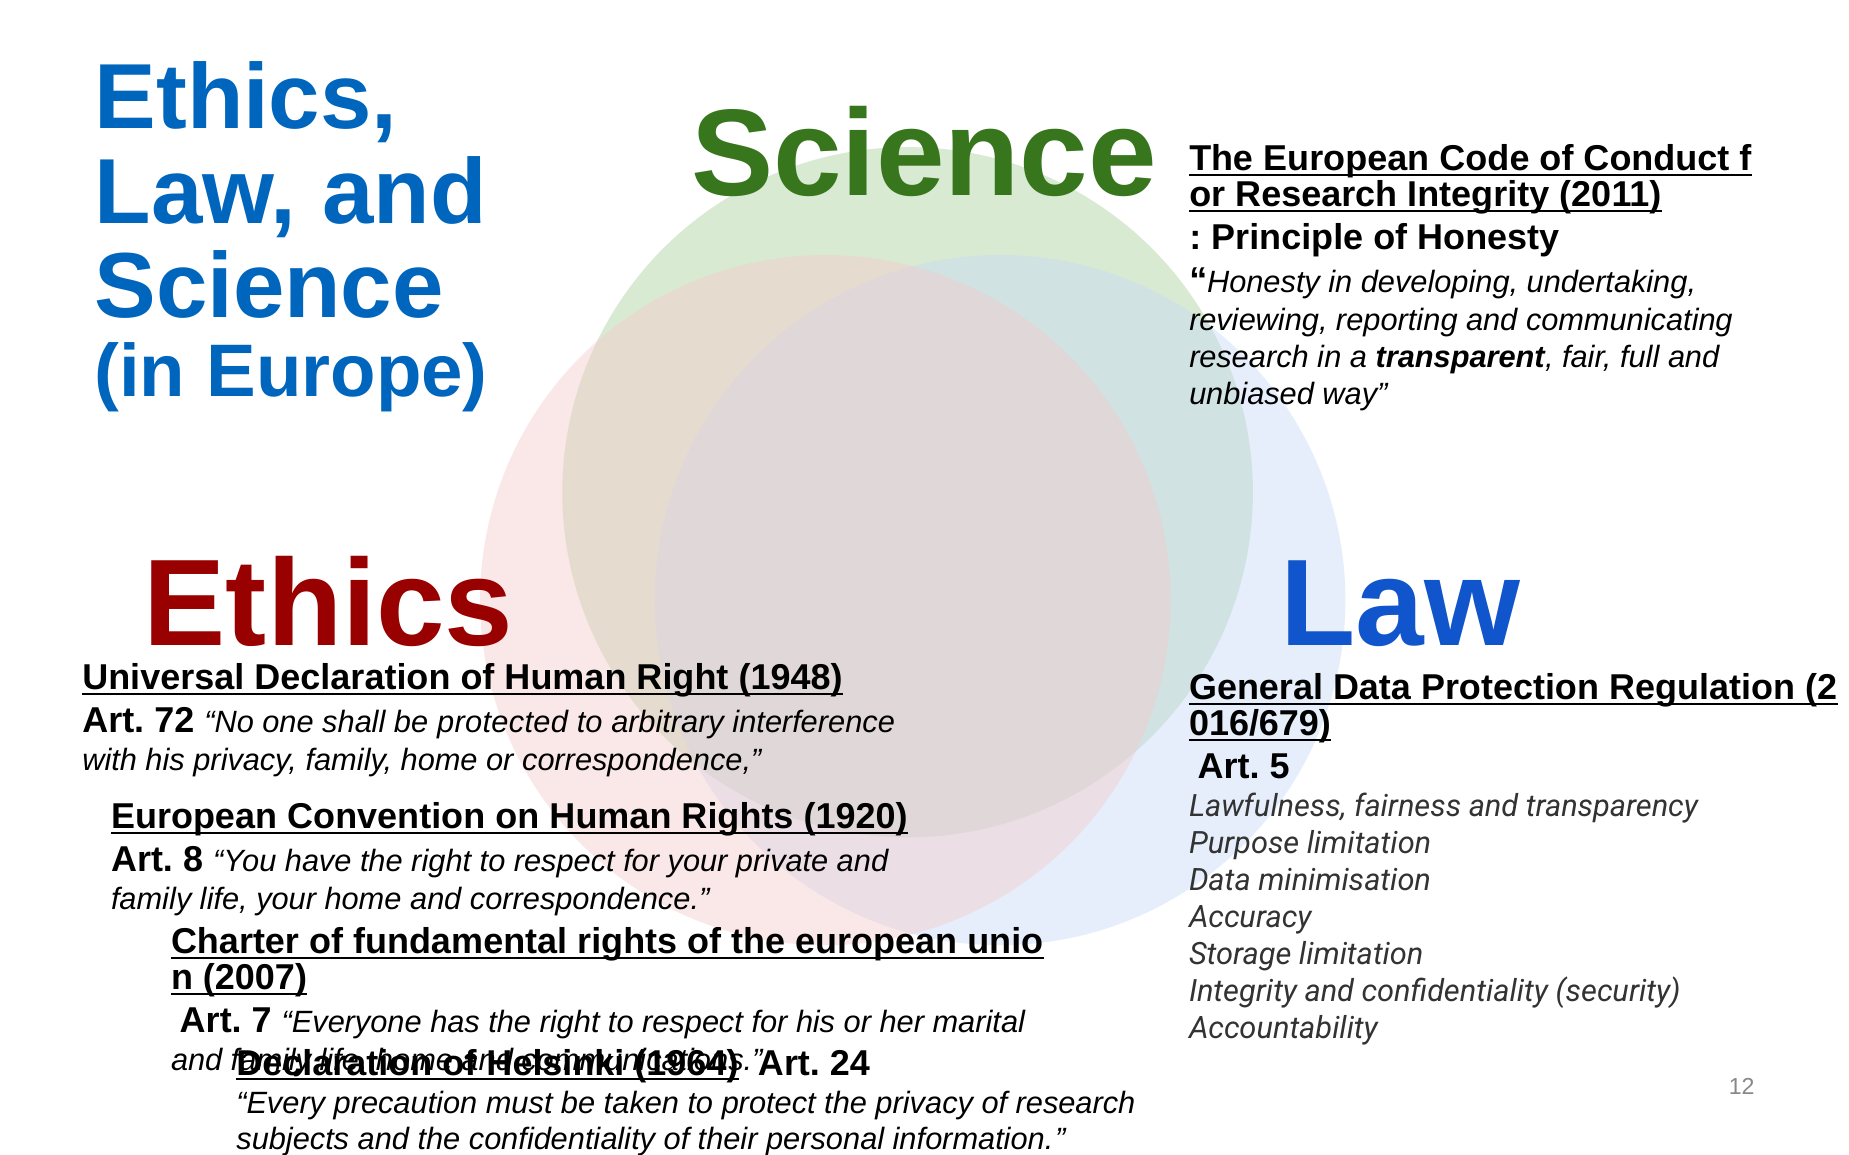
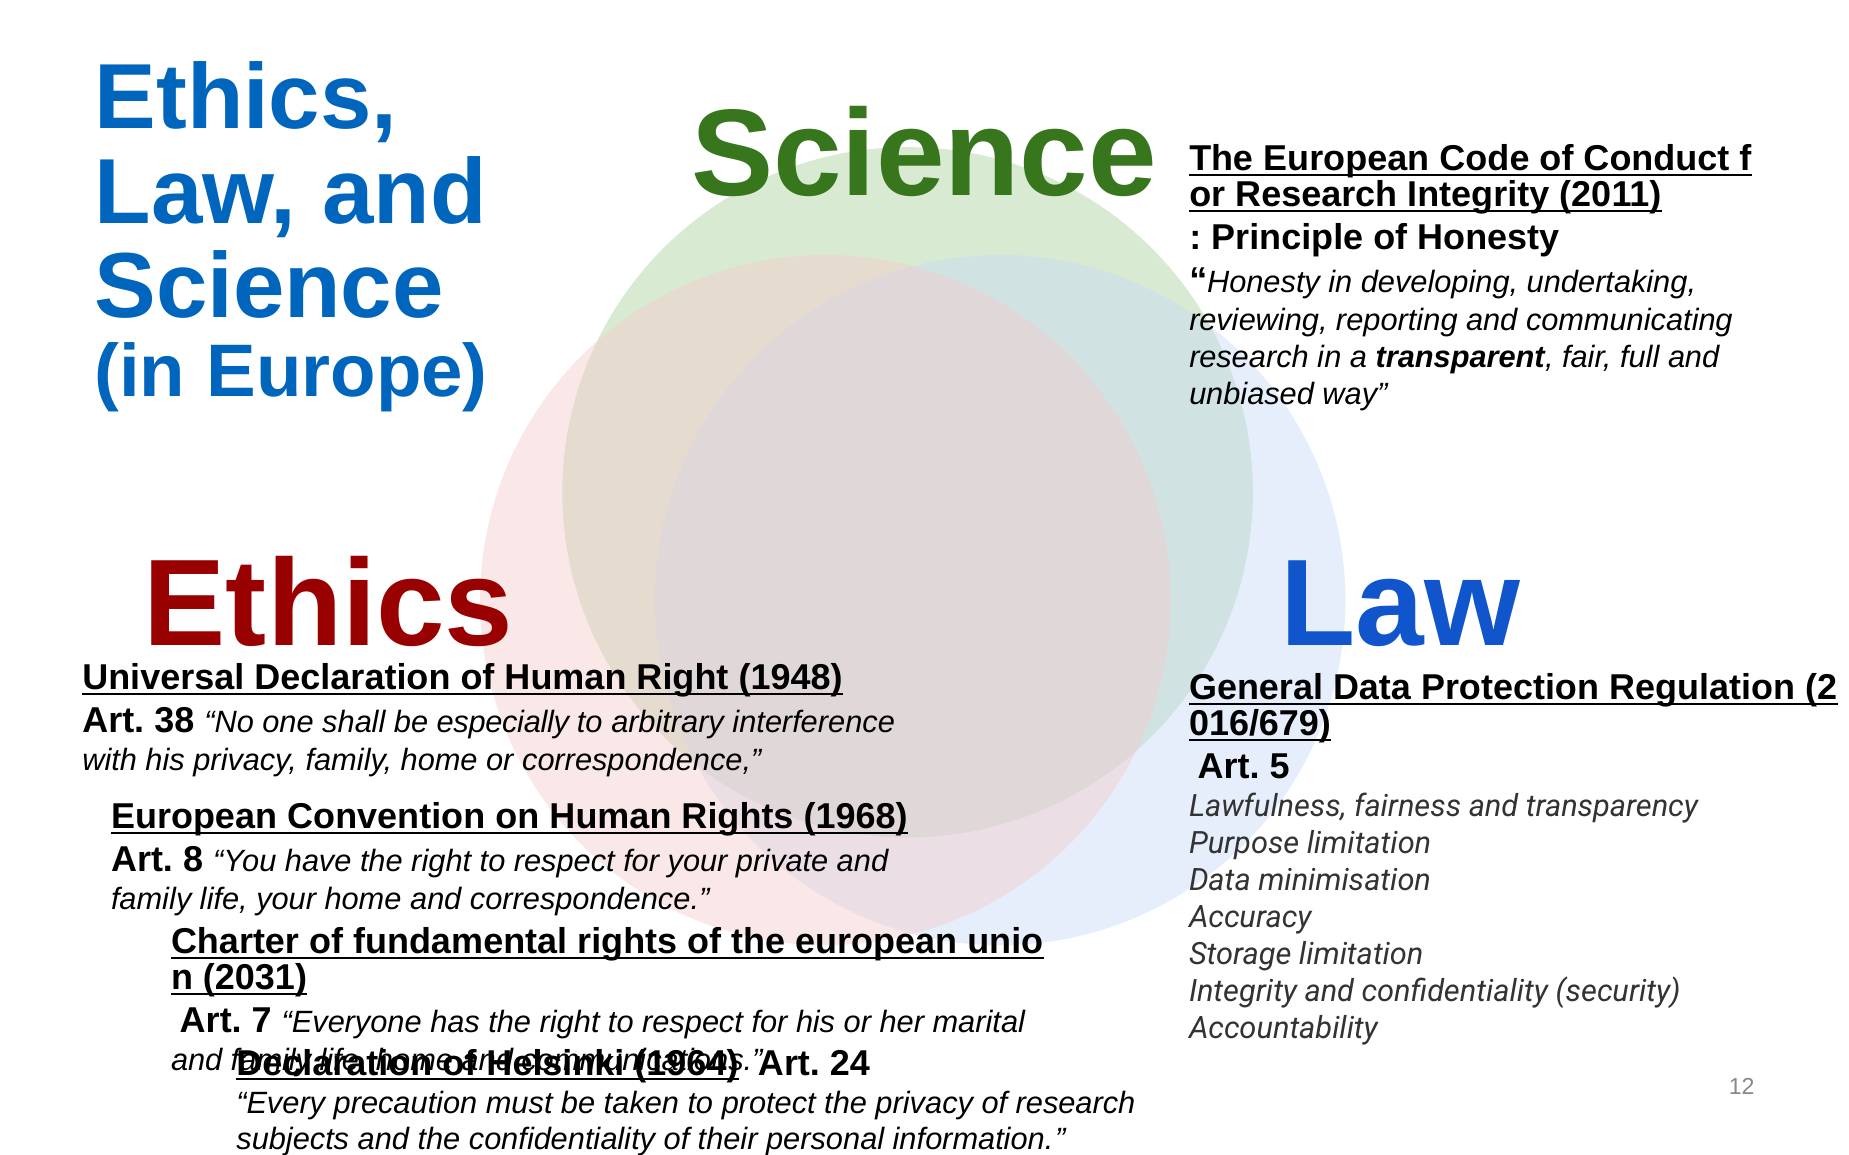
72: 72 -> 38
protected: protected -> especially
1920: 1920 -> 1968
2007: 2007 -> 2031
